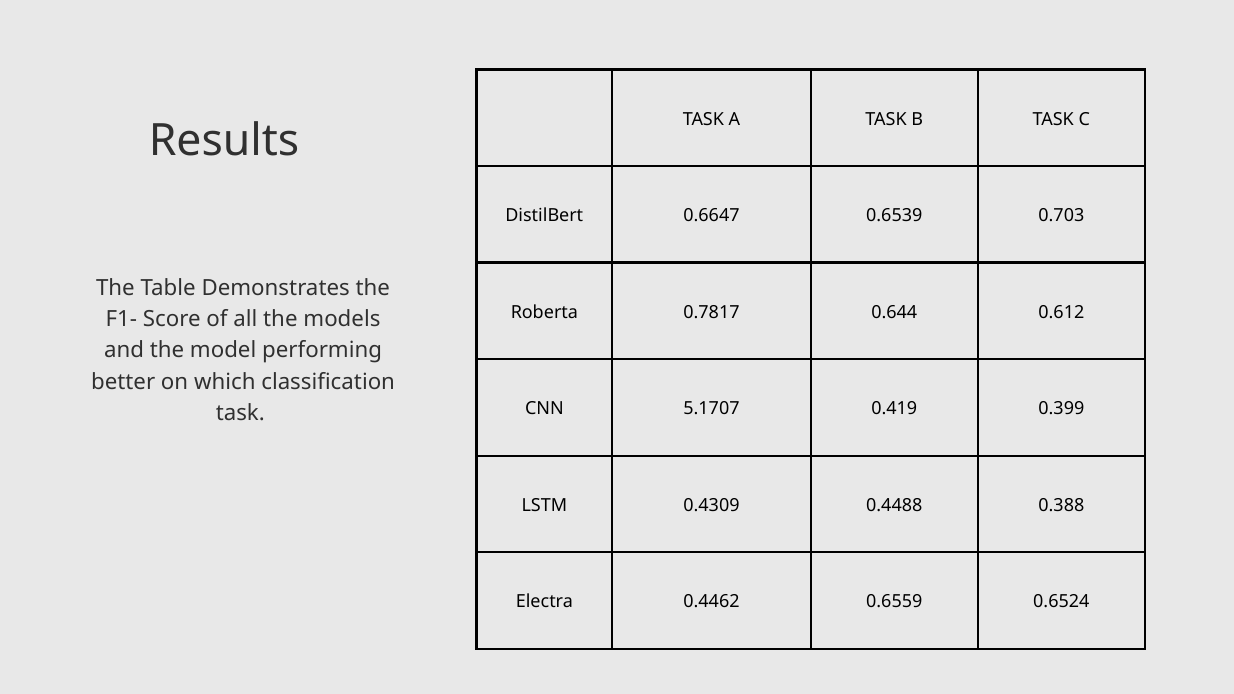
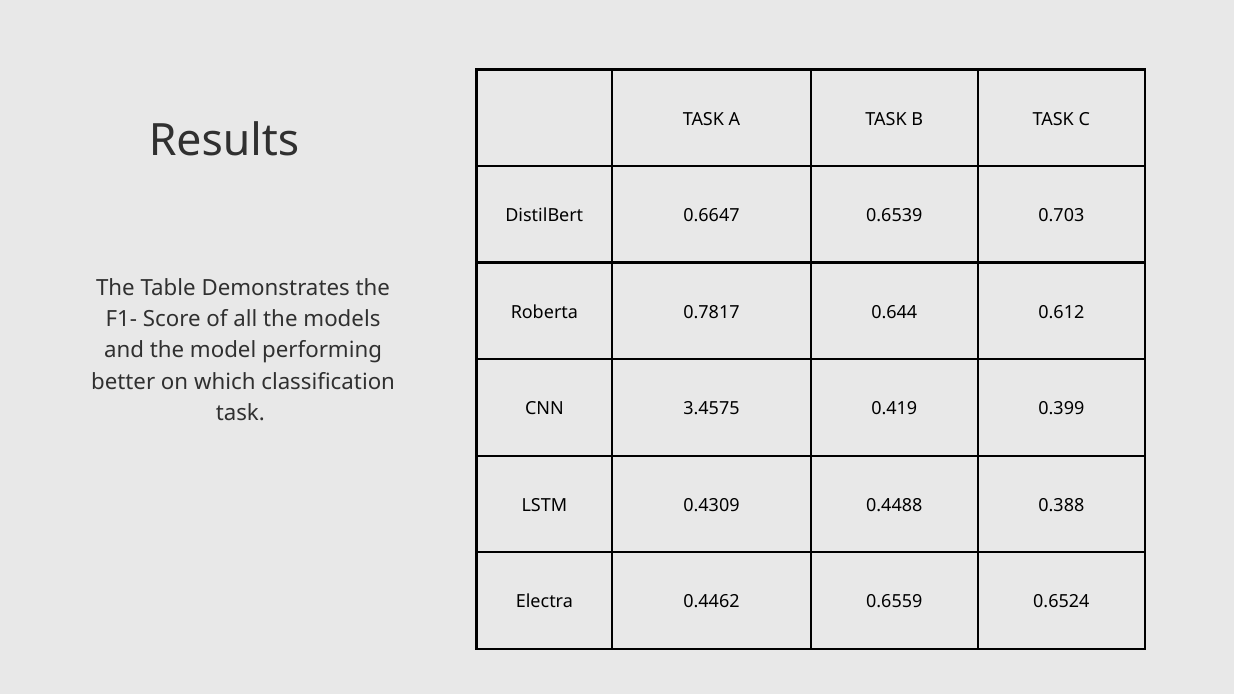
5.1707: 5.1707 -> 3.4575
